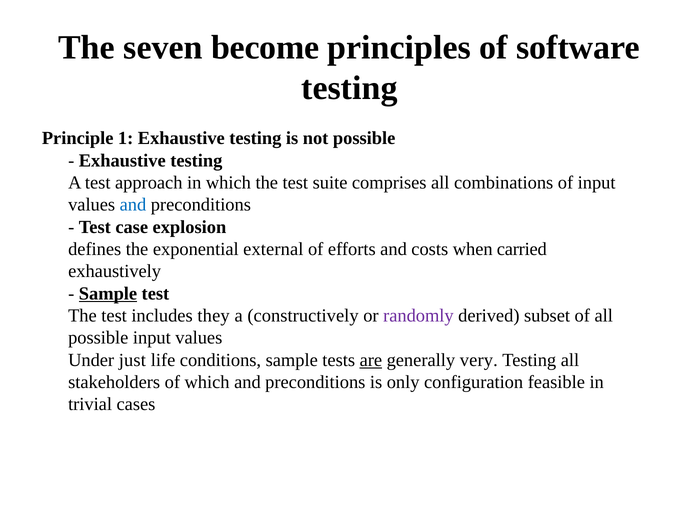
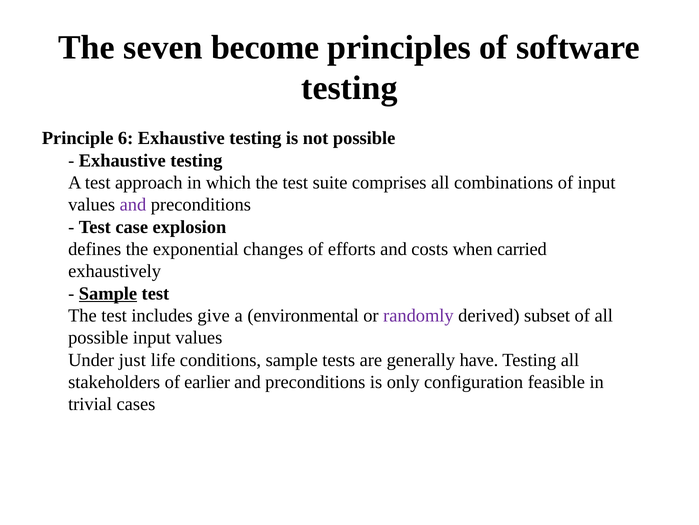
1: 1 -> 6
and at (133, 205) colour: blue -> purple
external: external -> changes
they: they -> give
constructively: constructively -> environmental
are underline: present -> none
very: very -> have
of which: which -> earlier
